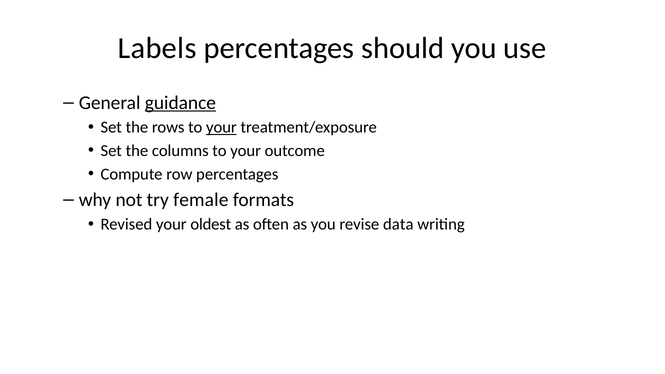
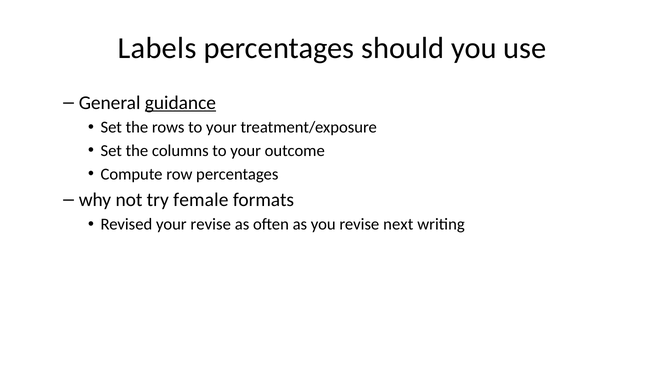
your at (221, 128) underline: present -> none
your oldest: oldest -> revise
data: data -> next
